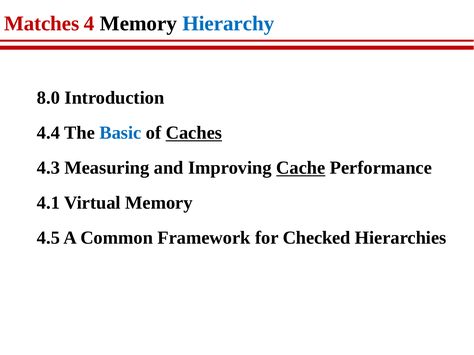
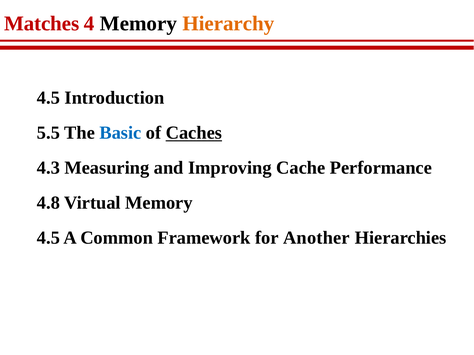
Hierarchy colour: blue -> orange
8.0 at (48, 98): 8.0 -> 4.5
4.4: 4.4 -> 5.5
Cache underline: present -> none
4.1: 4.1 -> 4.8
Checked: Checked -> Another
